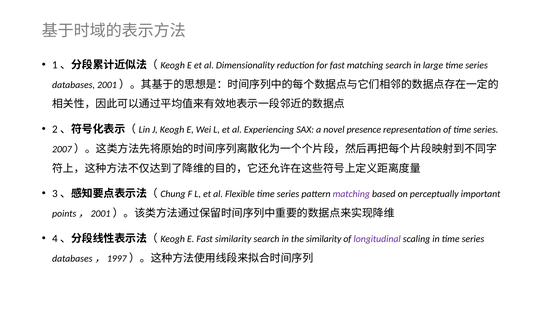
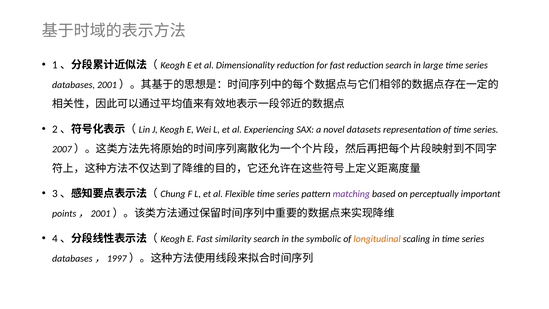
fast matching: matching -> reduction
presence: presence -> datasets
the similarity: similarity -> symbolic
longitudinal colour: purple -> orange
